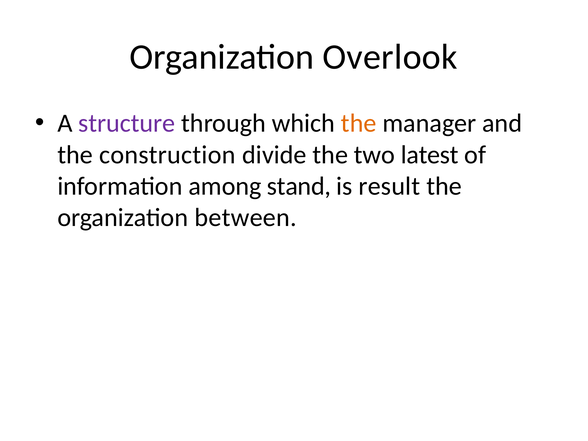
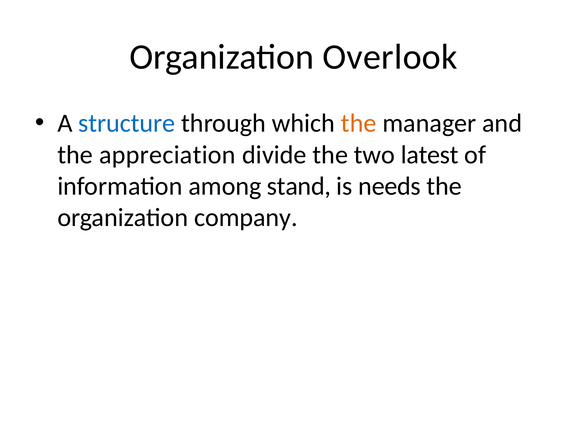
structure colour: purple -> blue
construction: construction -> appreciation
result: result -> needs
between: between -> company
